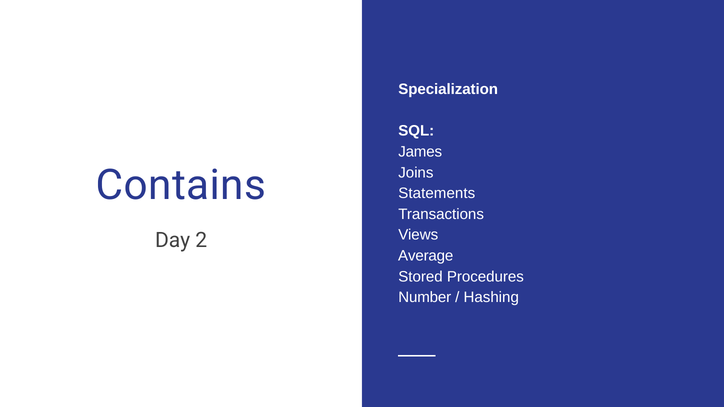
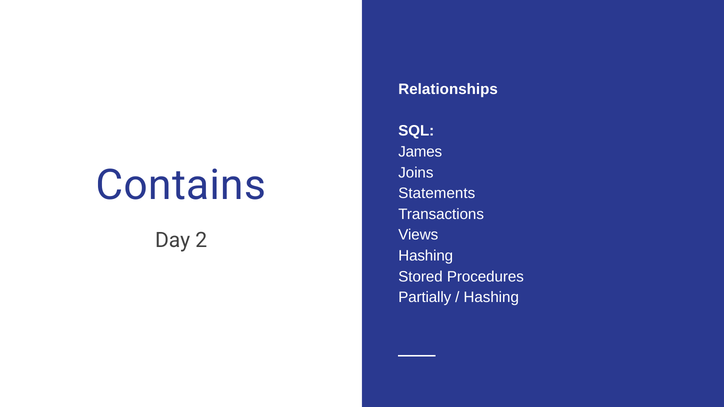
Specialization: Specialization -> Relationships
Average at (426, 256): Average -> Hashing
Number: Number -> Partially
